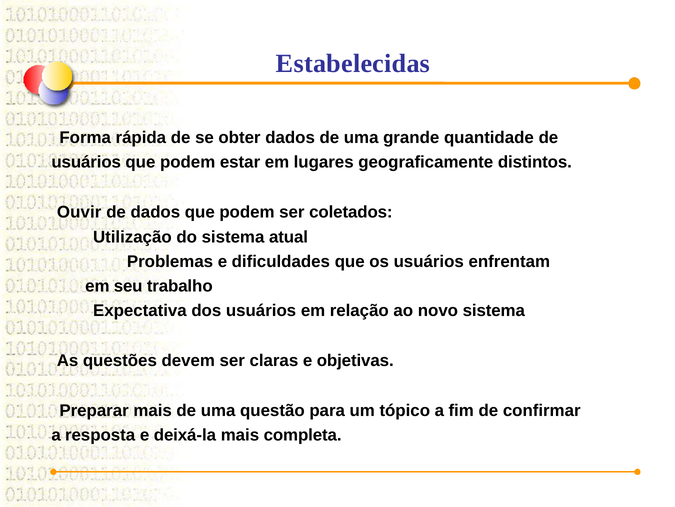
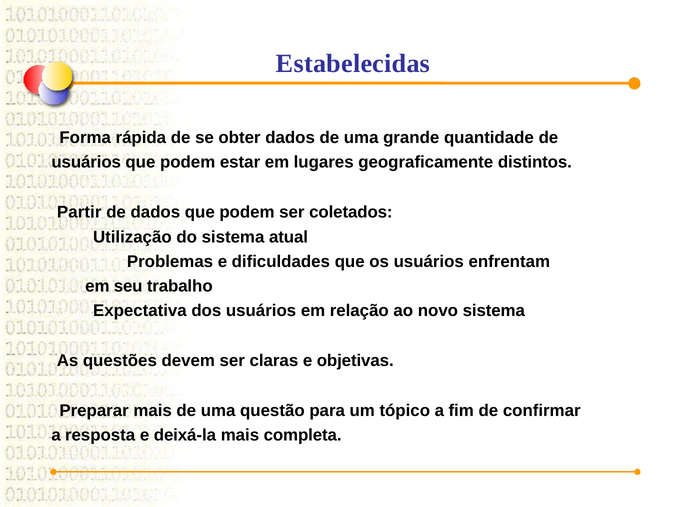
Ouvir: Ouvir -> Partir
